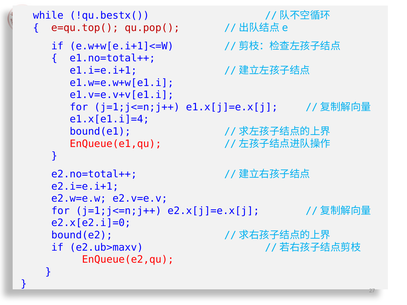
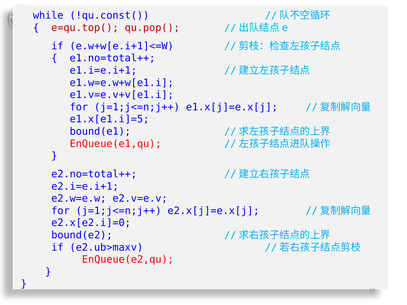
!qu.bestx(: !qu.bestx( -> !qu.const(
e1.x[e1.i]=4: e1.x[e1.i]=4 -> e1.x[e1.i]=5
